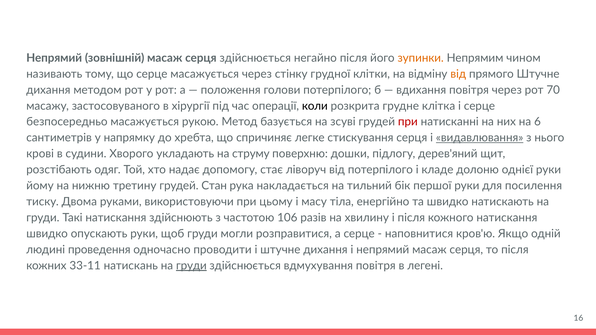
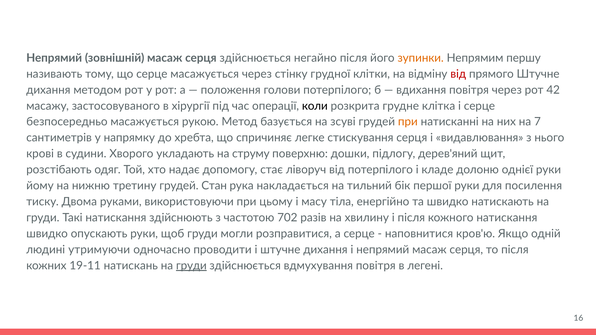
чином: чином -> першу
від at (458, 74) colour: orange -> red
70: 70 -> 42
при at (408, 122) colour: red -> orange
6: 6 -> 7
видавлювання underline: present -> none
106: 106 -> 702
проведення: проведення -> утримуючи
33-11: 33-11 -> 19-11
